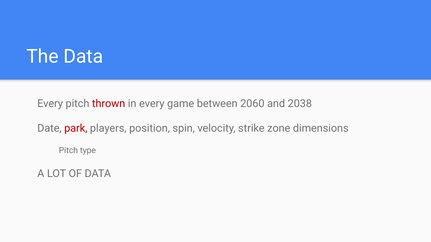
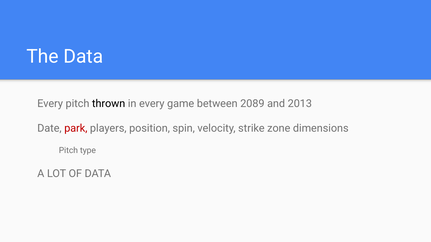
thrown colour: red -> black
2060: 2060 -> 2089
2038: 2038 -> 2013
